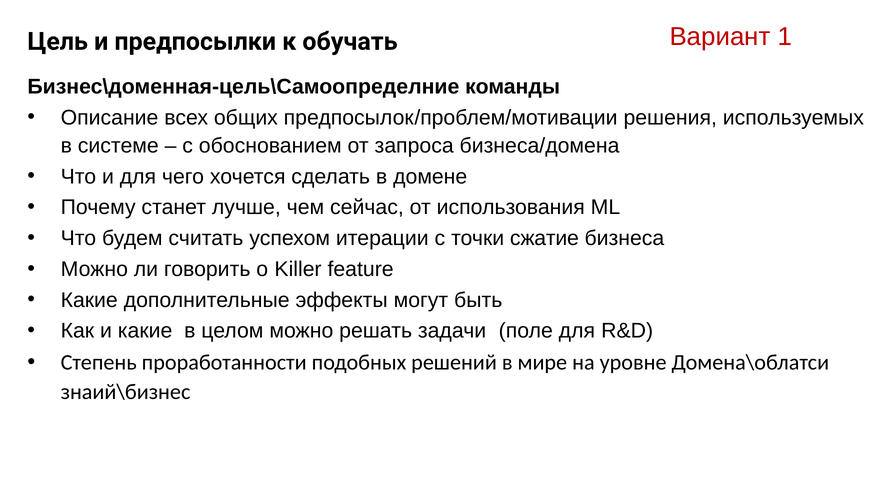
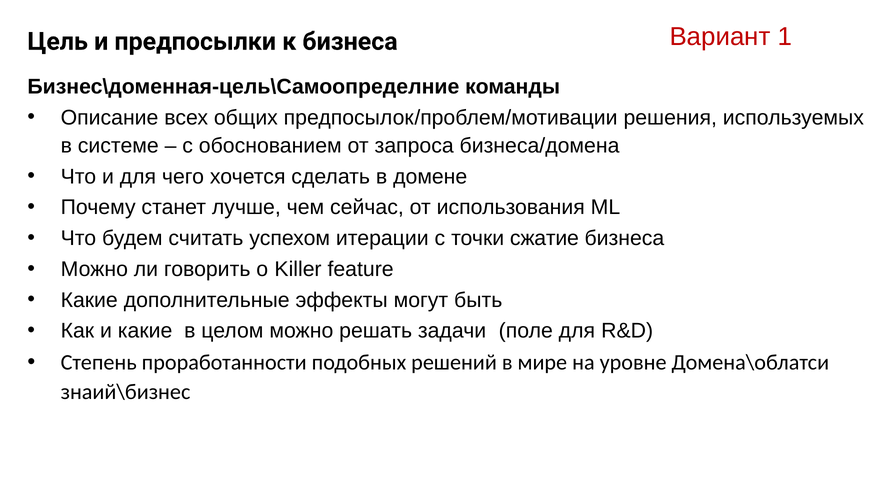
к обучать: обучать -> бизнеса
